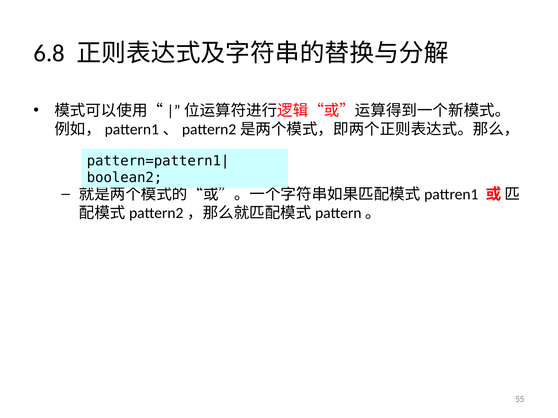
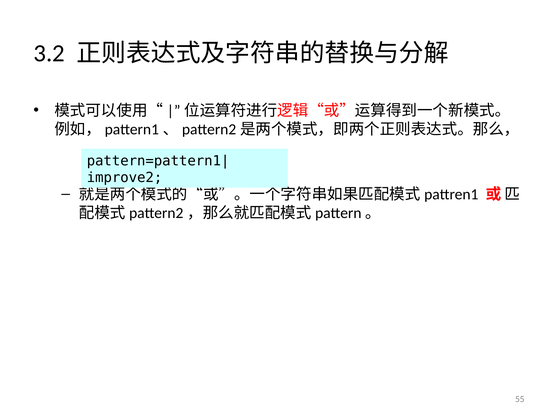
6.8: 6.8 -> 3.2
boolean2: boolean2 -> improve2
